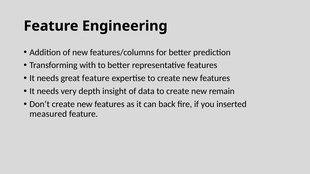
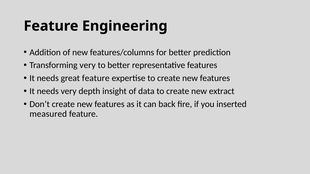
Transforming with: with -> very
remain: remain -> extract
